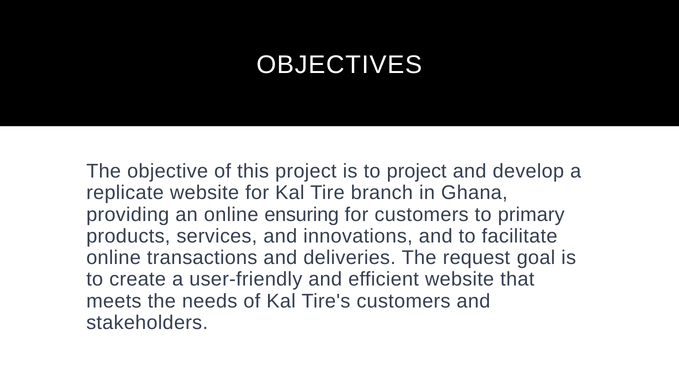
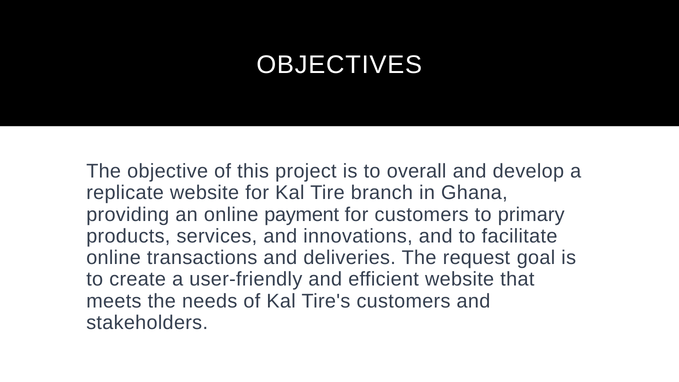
to project: project -> overall
ensuring: ensuring -> payment
